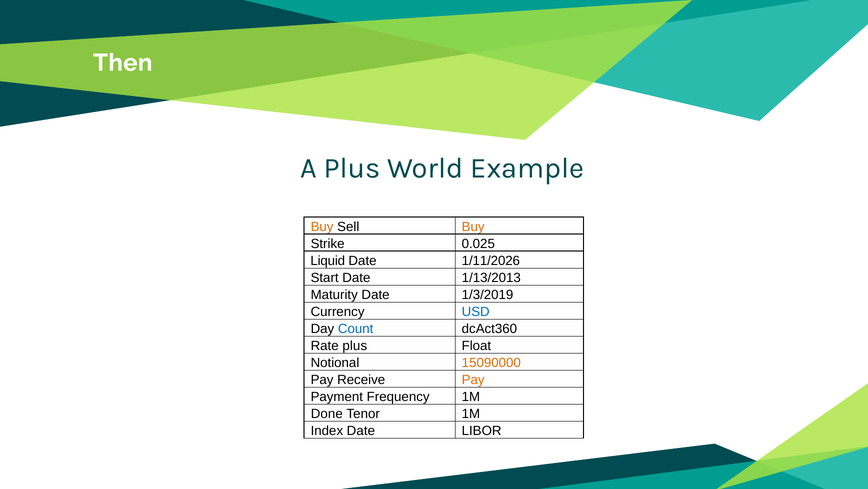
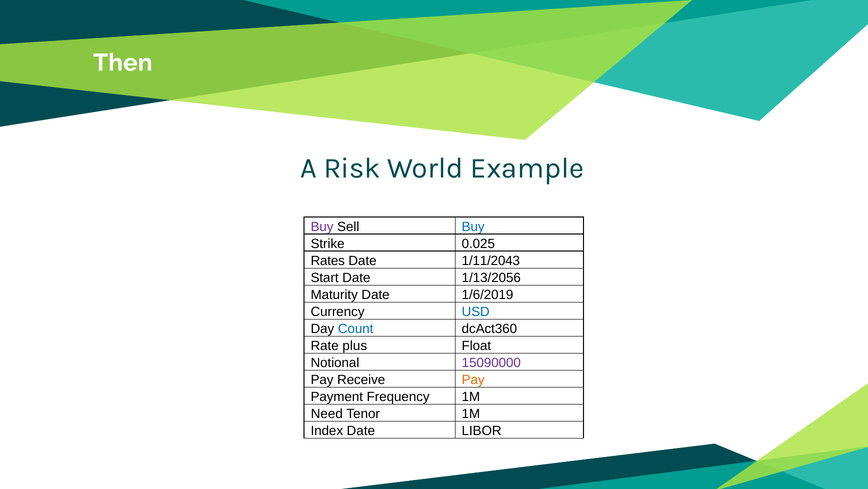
A Plus: Plus -> Risk
Buy at (322, 227) colour: orange -> purple
Buy at (473, 227) colour: orange -> blue
Liquid: Liquid -> Rates
1/11/2026: 1/11/2026 -> 1/11/2043
1/13/2013: 1/13/2013 -> 1/13/2056
1/3/2019: 1/3/2019 -> 1/6/2019
15090000 colour: orange -> purple
Done: Done -> Need
